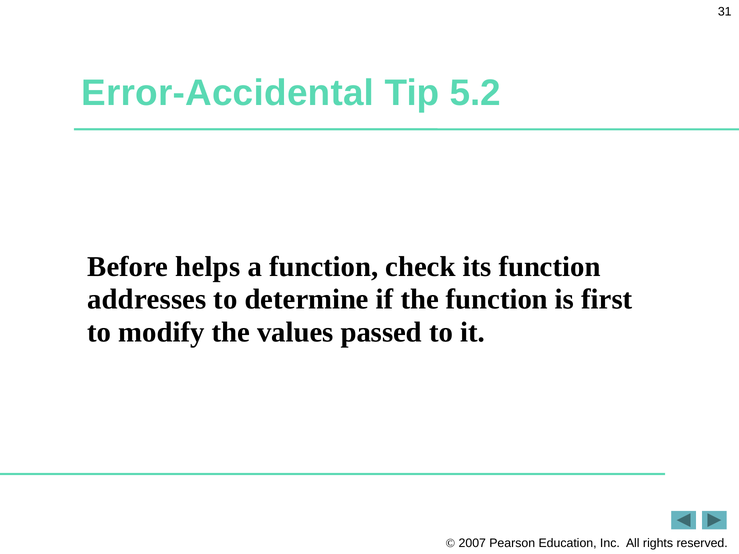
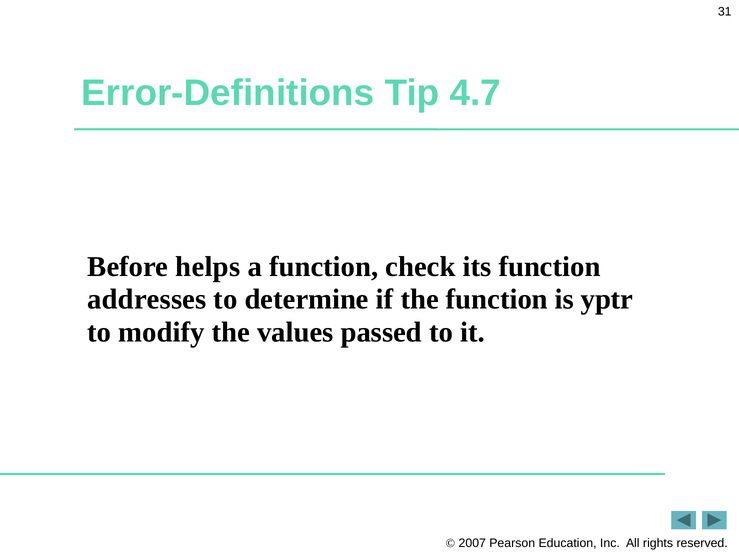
Error-Accidental: Error-Accidental -> Error-Definitions
5.2: 5.2 -> 4.7
first: first -> yptr
